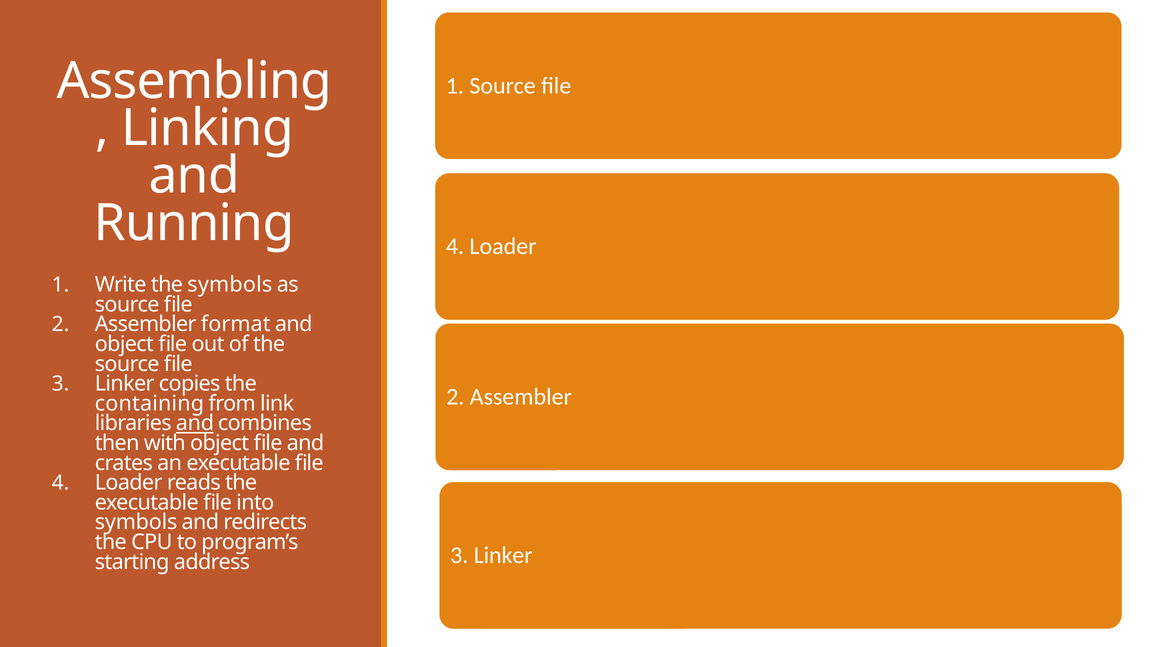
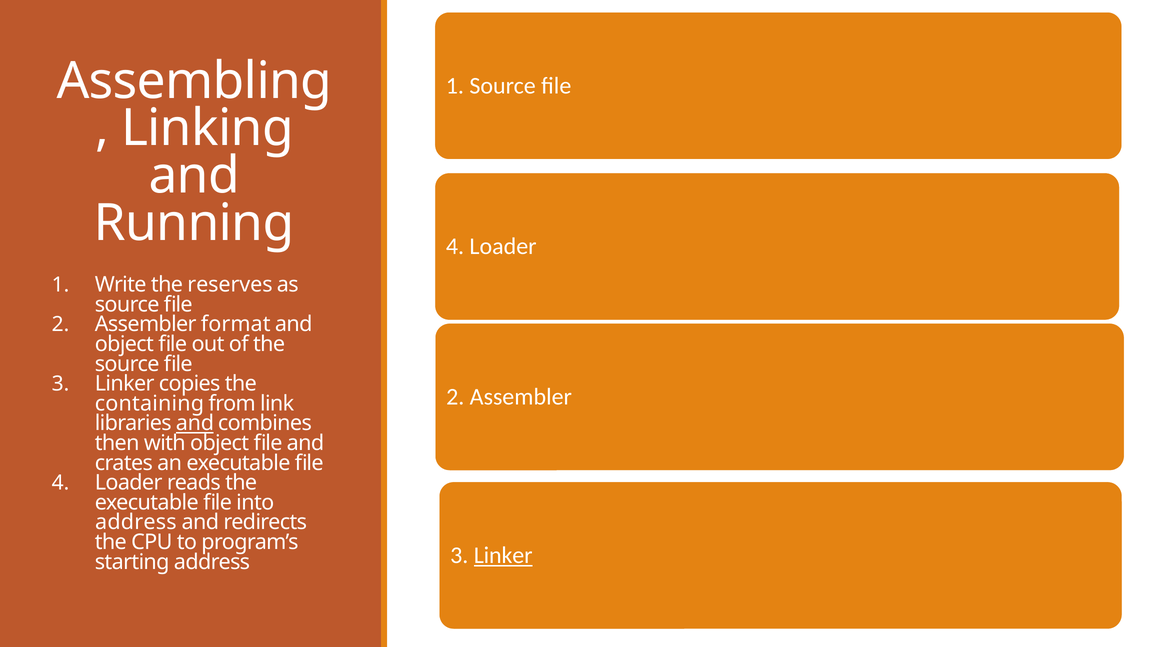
the symbols: symbols -> reserves
symbols at (136, 522): symbols -> address
Linker at (503, 555) underline: none -> present
